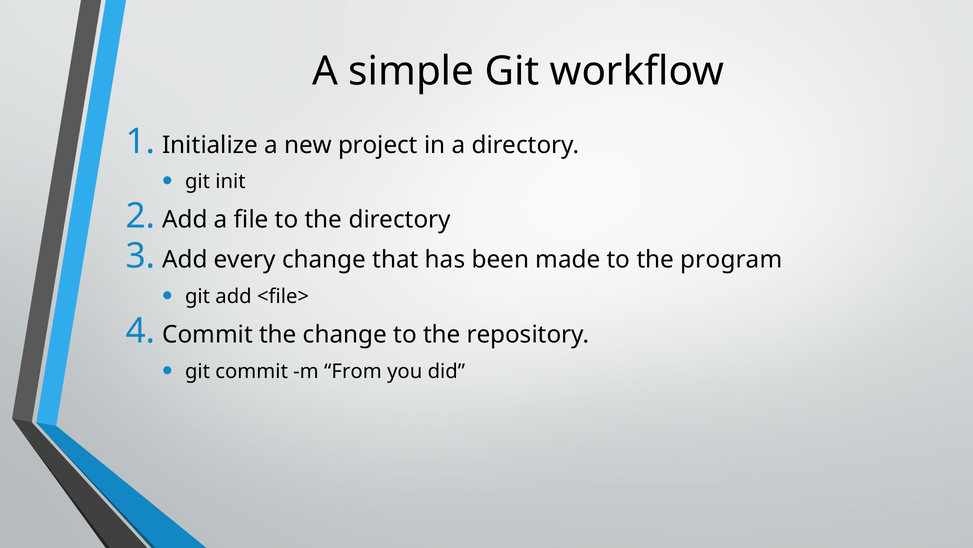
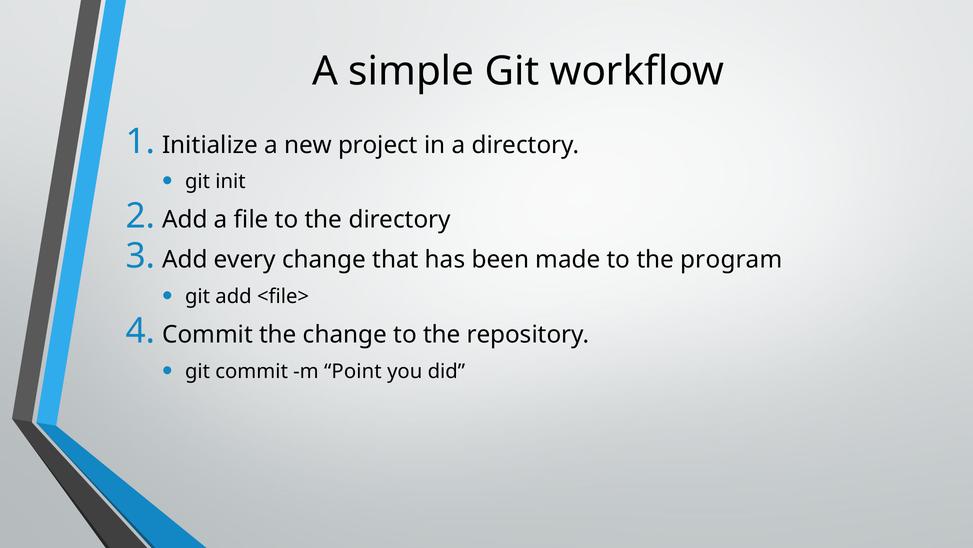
From: From -> Point
